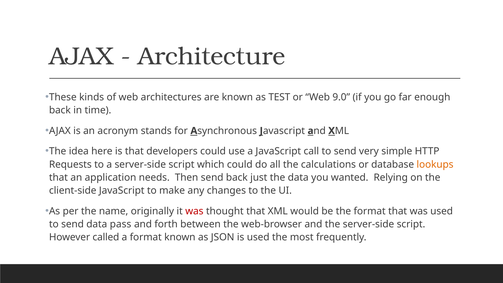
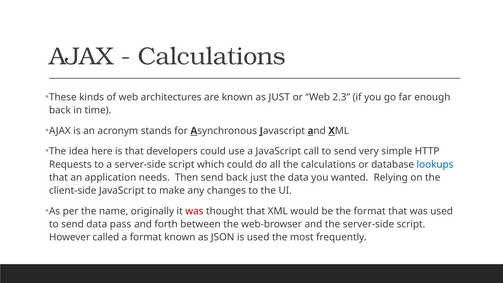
Architecture at (212, 56): Architecture -> Calculations
as TEST: TEST -> JUST
9.0: 9.0 -> 2.3
lookups colour: orange -> blue
